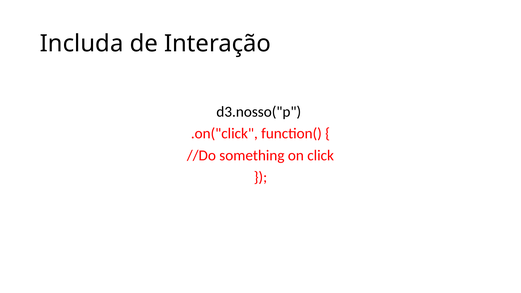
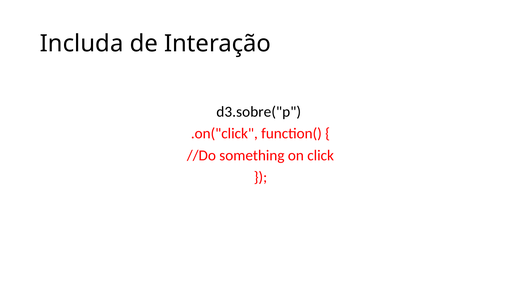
d3.nosso("p: d3.nosso("p -> d3.sobre("p
